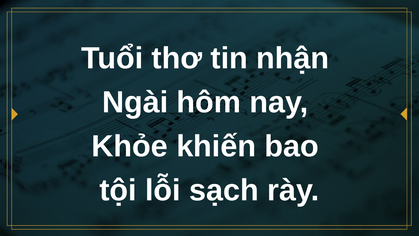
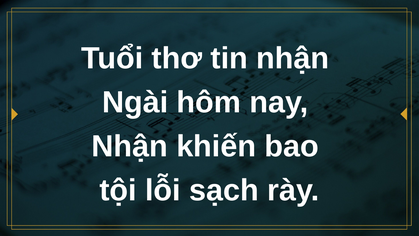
Khỏe at (130, 146): Khỏe -> Nhận
